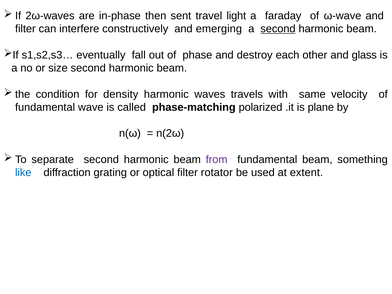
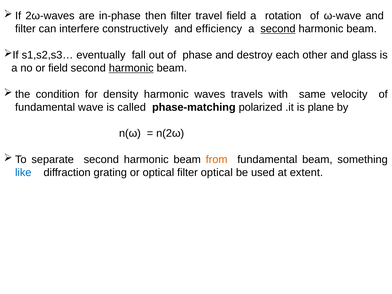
then sent: sent -> filter
travel light: light -> field
faraday: faraday -> rotation
emerging: emerging -> efficiency
or size: size -> field
harmonic at (131, 68) underline: none -> present
from colour: purple -> orange
filter rotator: rotator -> optical
